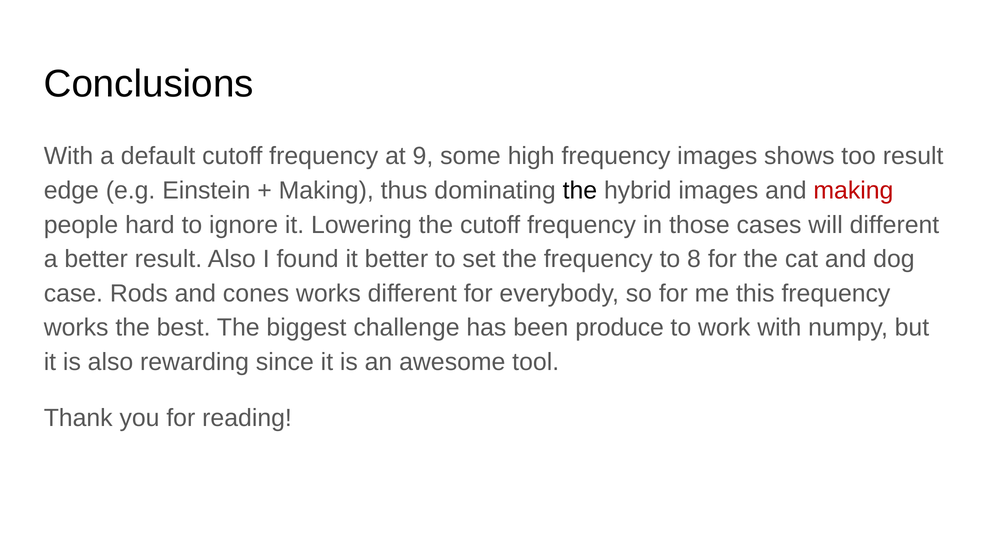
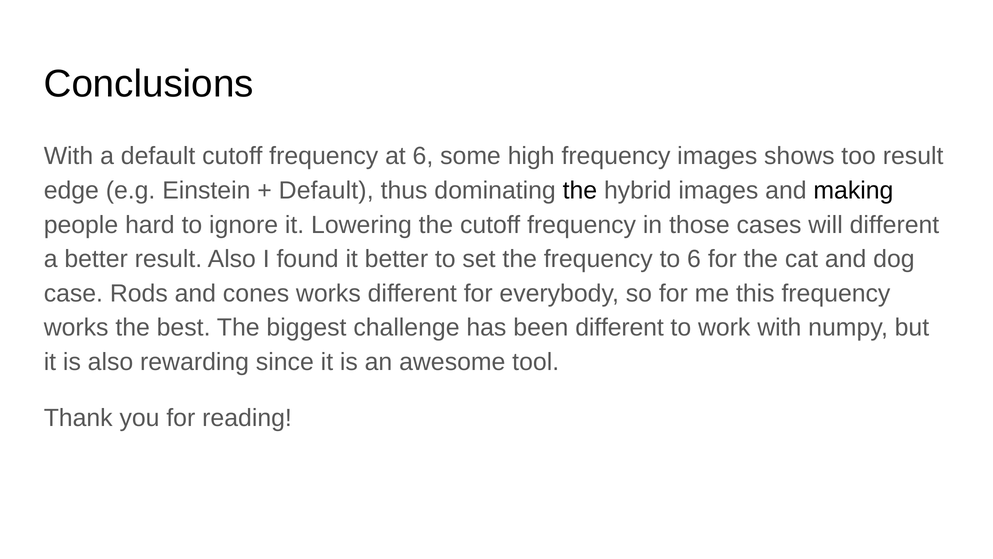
at 9: 9 -> 6
Making at (326, 190): Making -> Default
making at (853, 190) colour: red -> black
to 8: 8 -> 6
been produce: produce -> different
